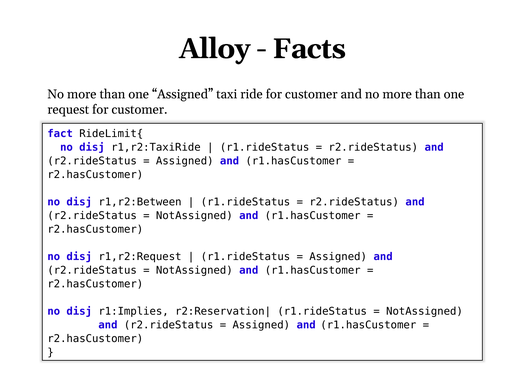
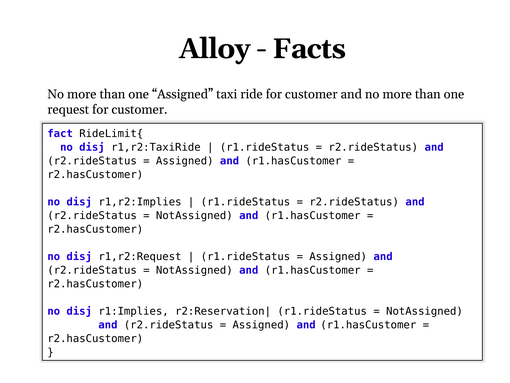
r1,r2:Between: r1,r2:Between -> r1,r2:Implies
